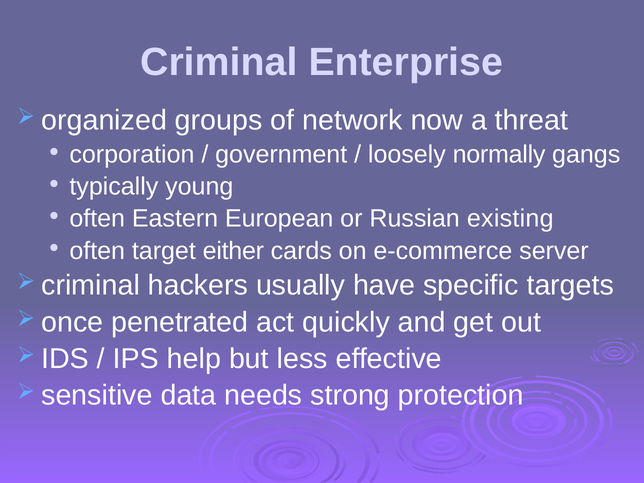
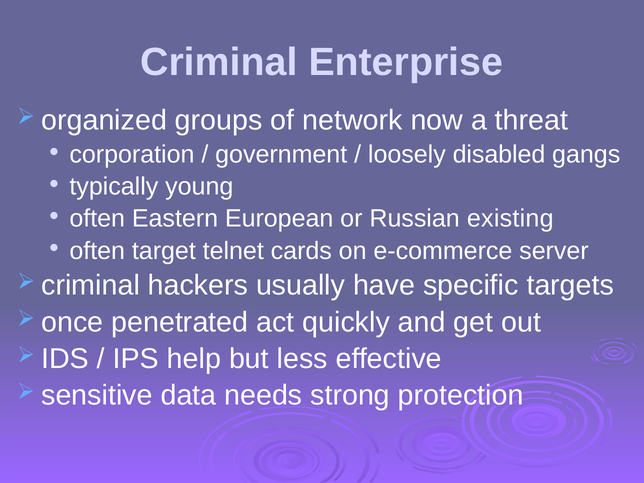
normally: normally -> disabled
either: either -> telnet
